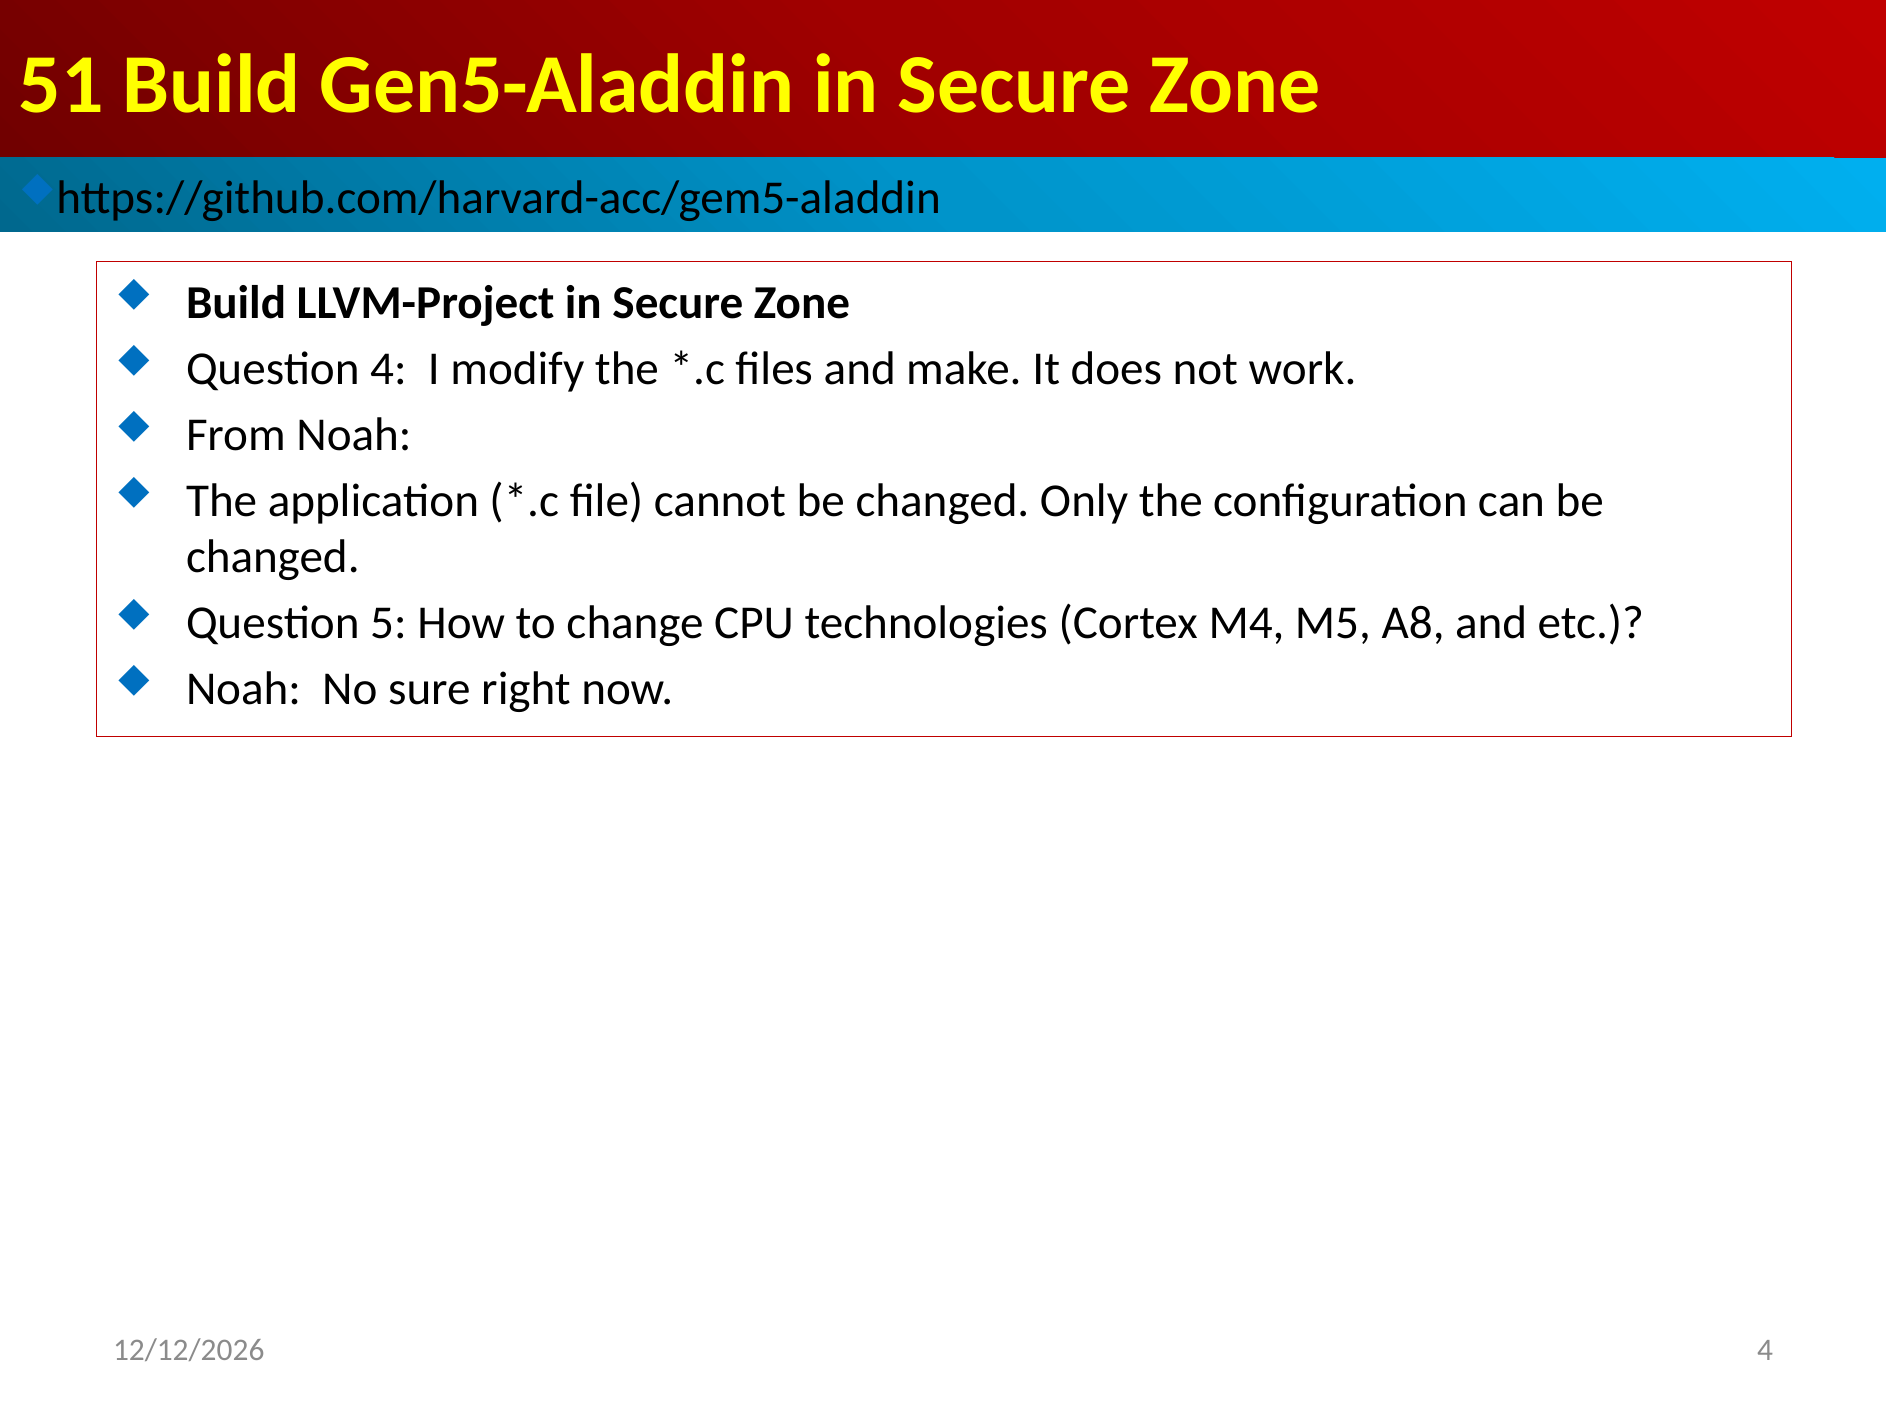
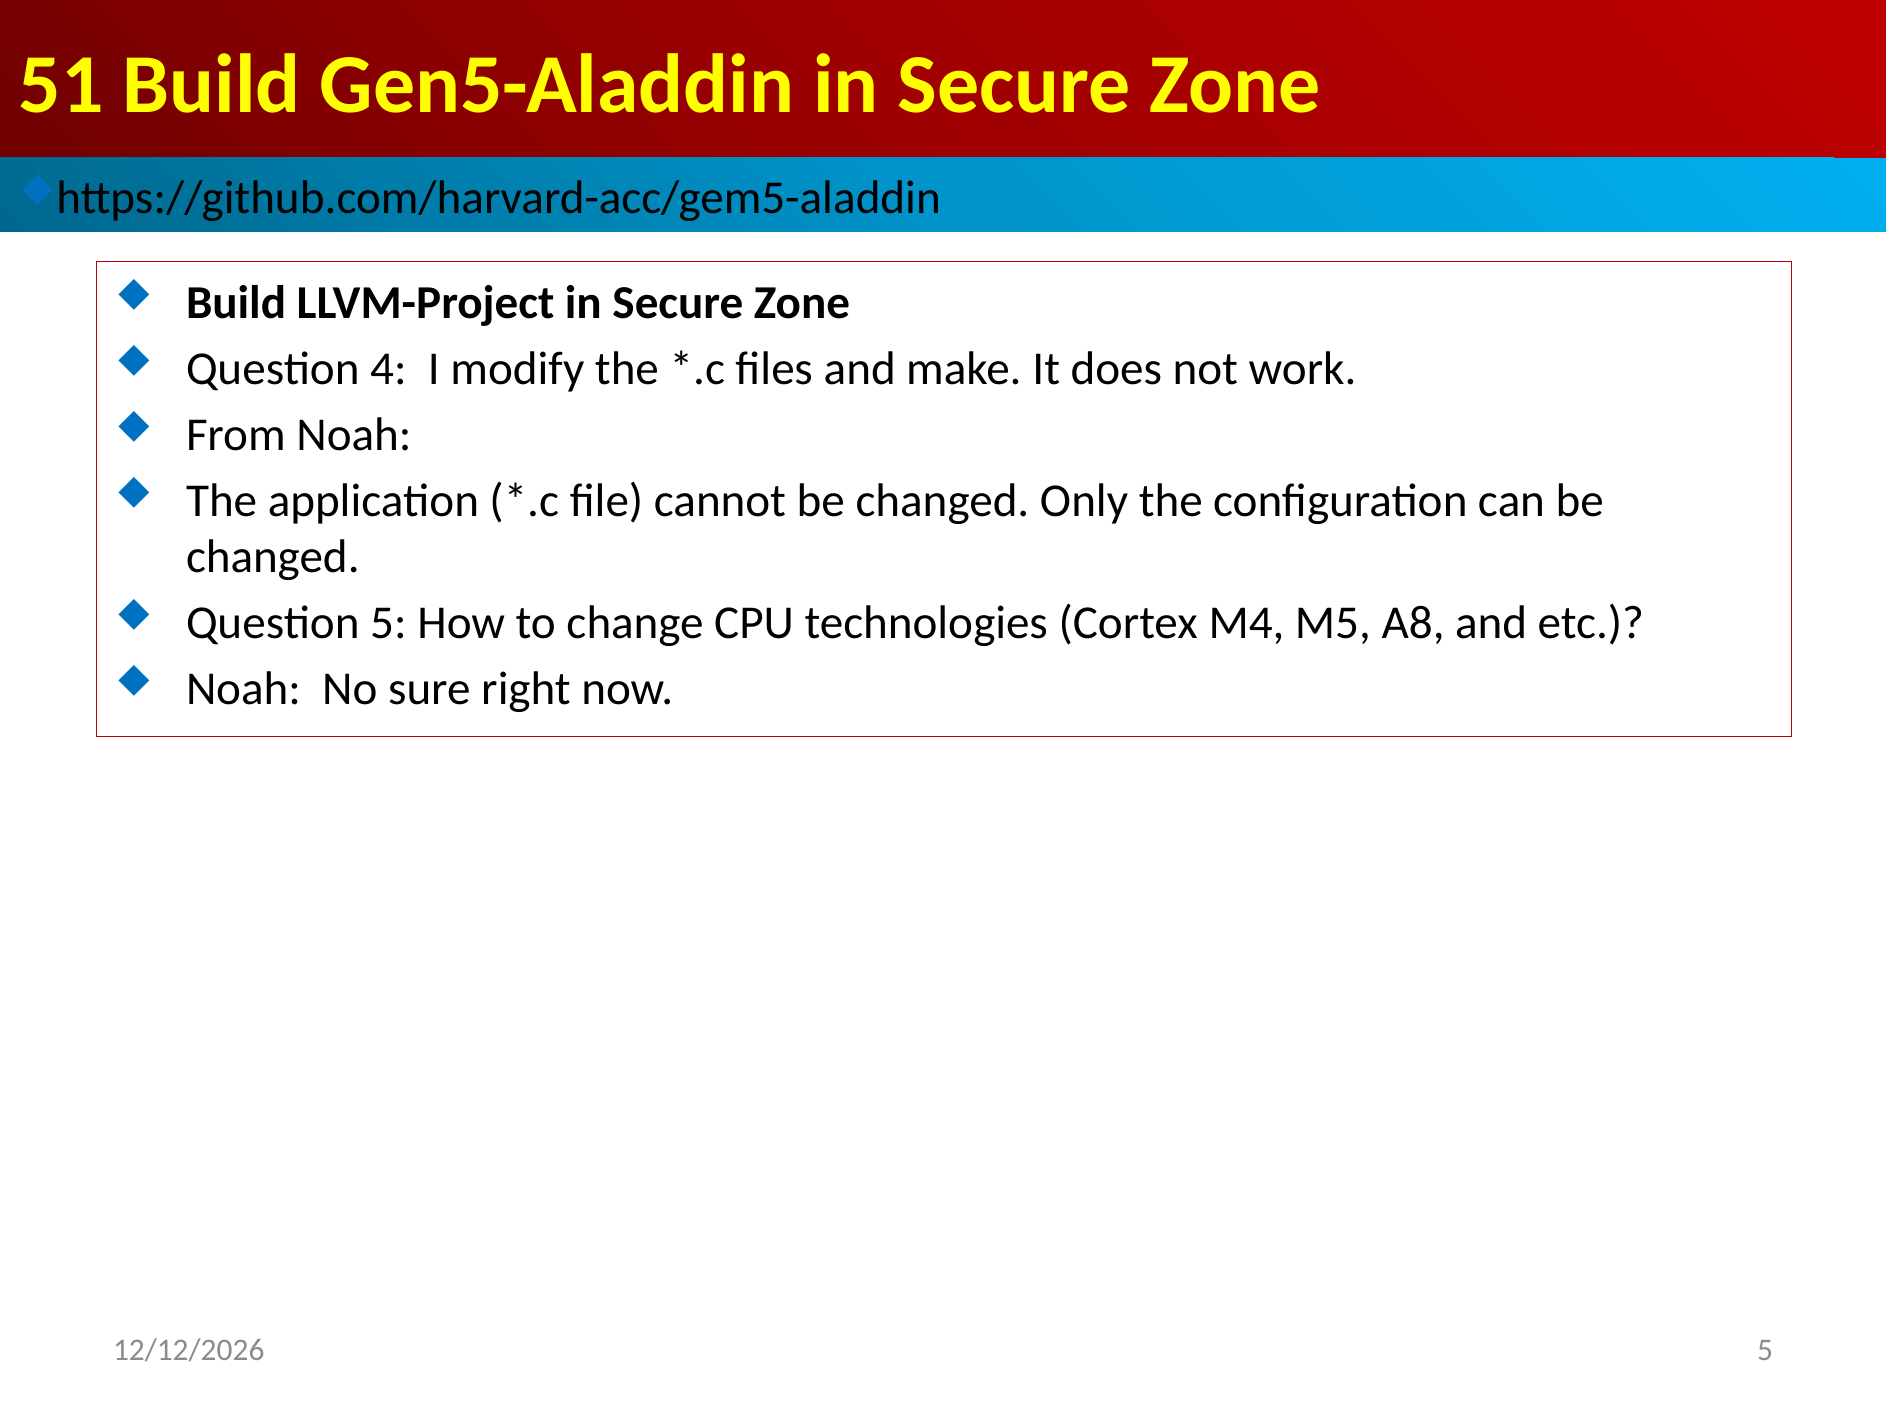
4 at (1765, 1351): 4 -> 5
